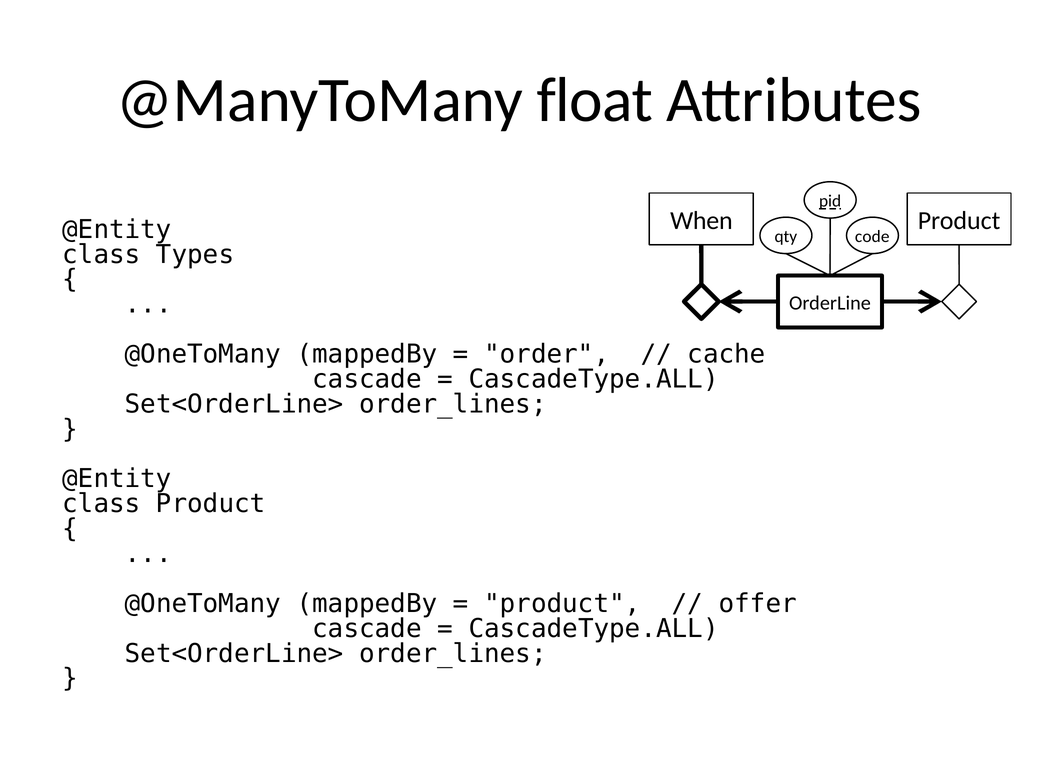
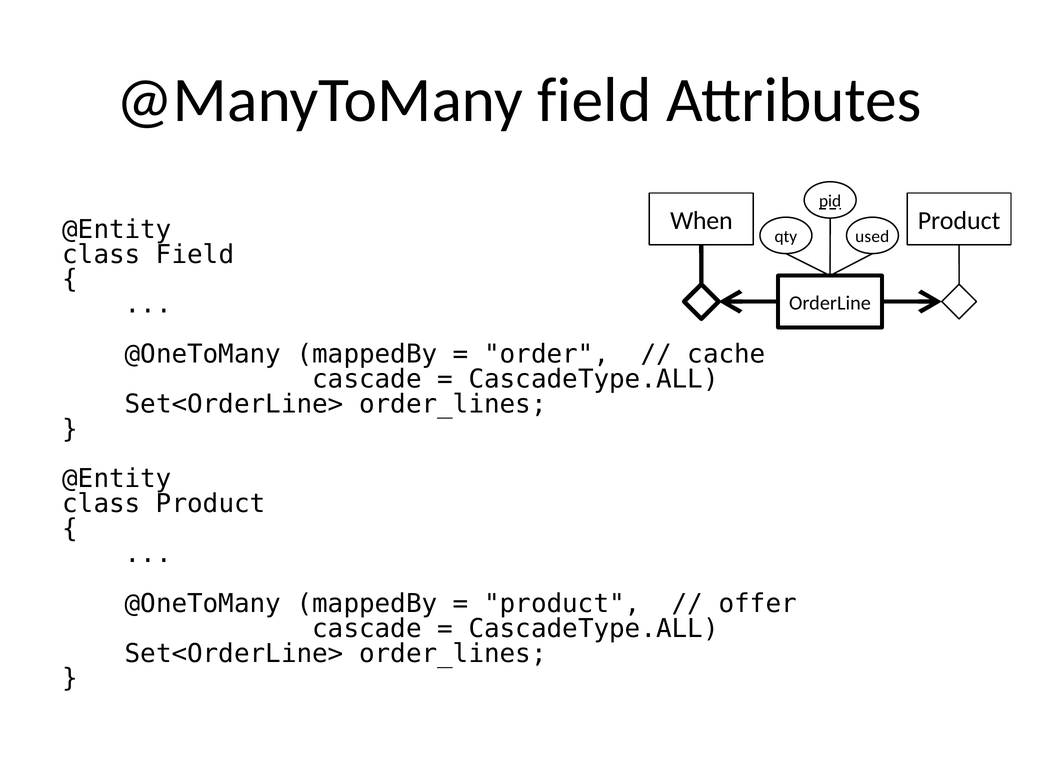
@ManyToMany float: float -> field
code: code -> used
class Types: Types -> Field
